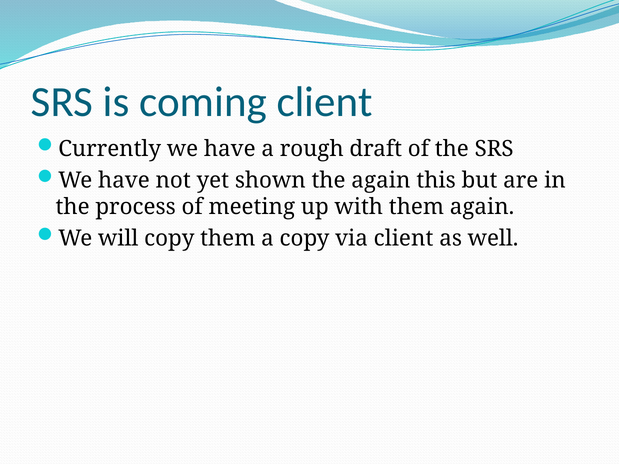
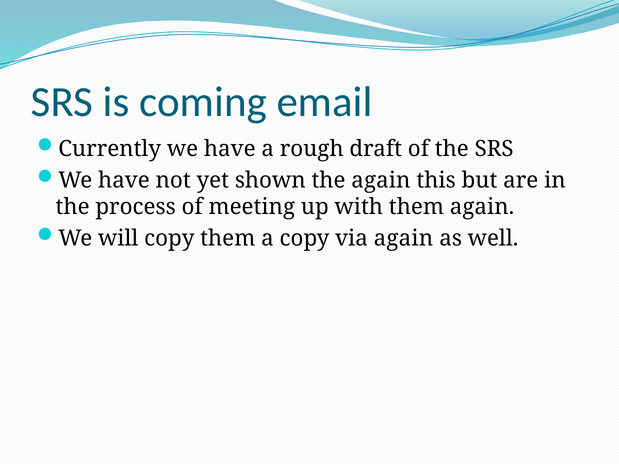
coming client: client -> email
via client: client -> again
